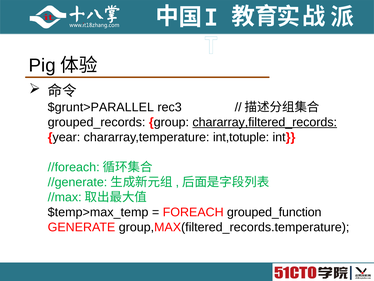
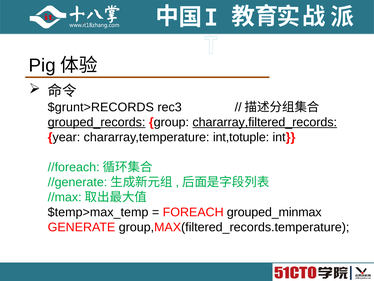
$grunt>PARALLEL: $grunt>PARALLEL -> $grunt>RECORDS
grouped_records underline: none -> present
grouped_function: grouped_function -> grouped_minmax
